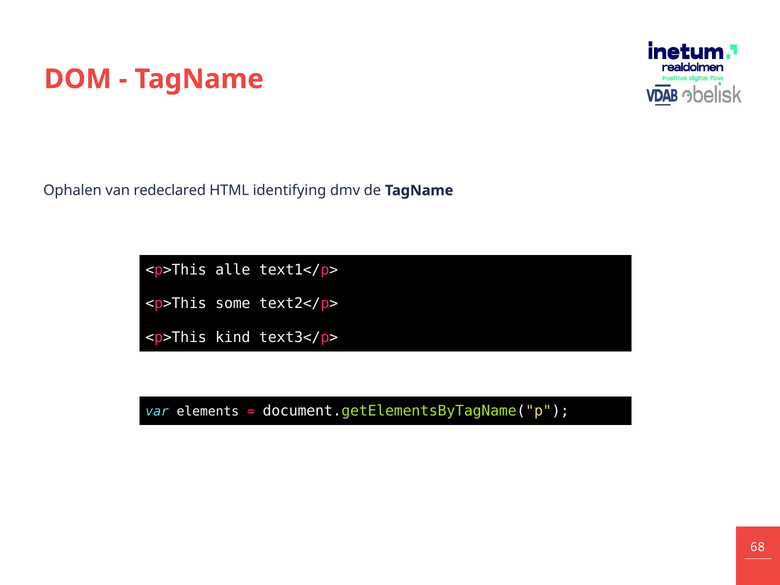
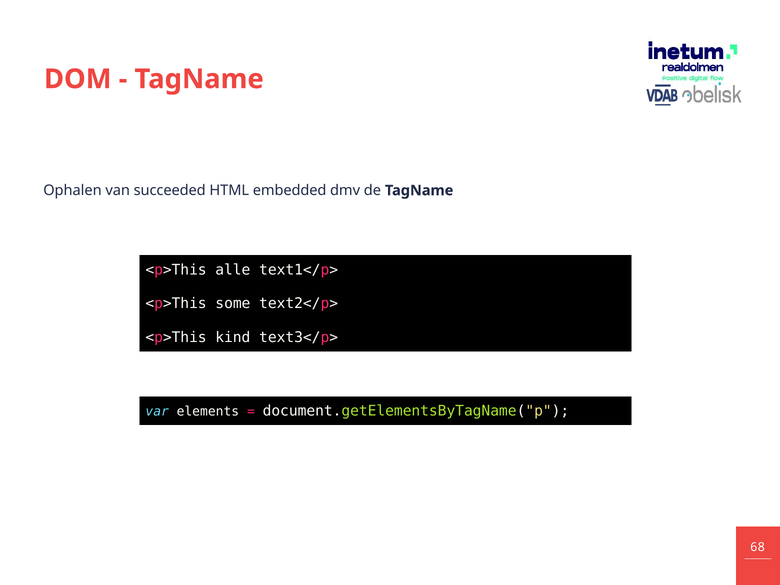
redeclared: redeclared -> succeeded
identifying: identifying -> embedded
